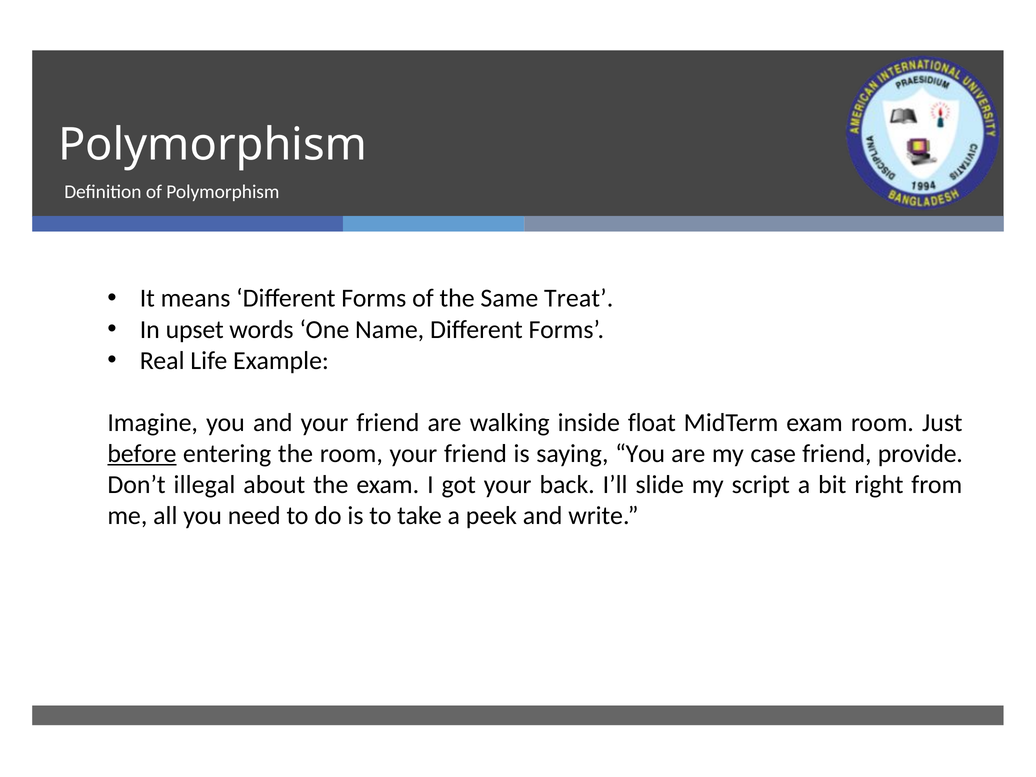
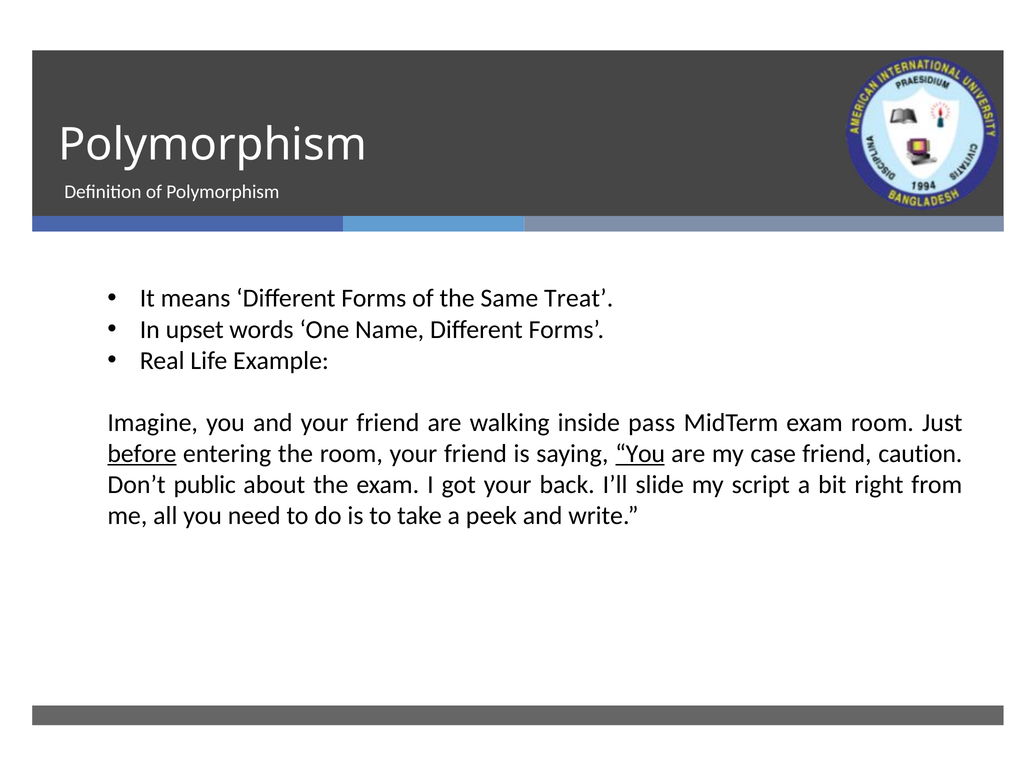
float: float -> pass
You at (640, 454) underline: none -> present
provide: provide -> caution
illegal: illegal -> public
